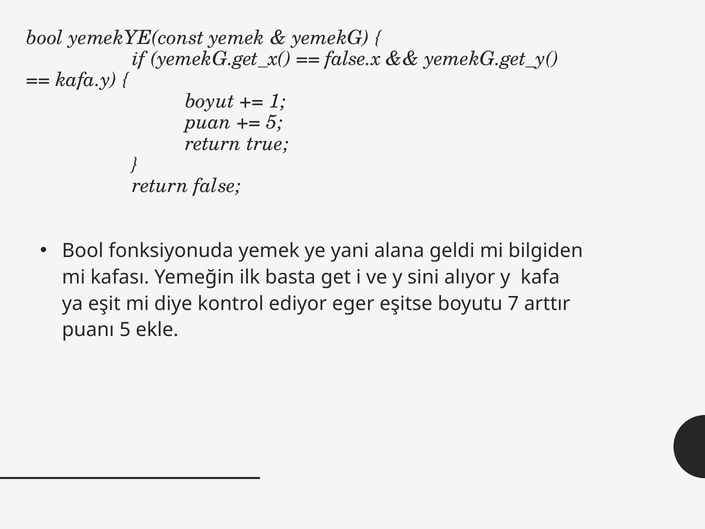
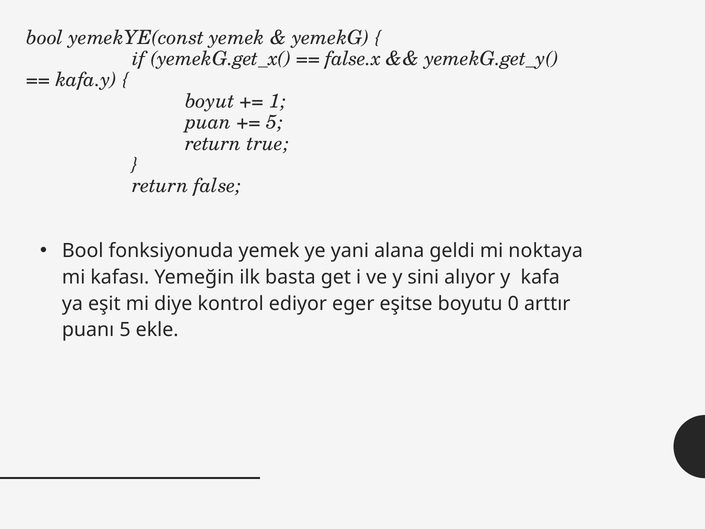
bilgiden: bilgiden -> noktaya
7: 7 -> 0
